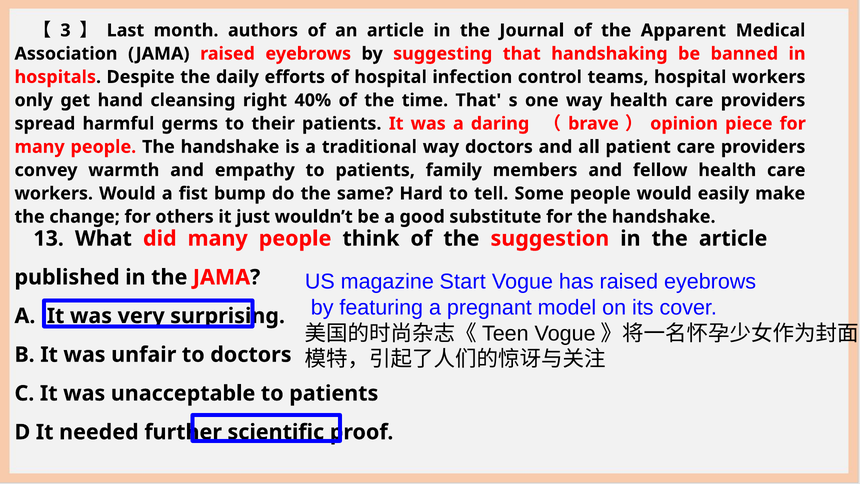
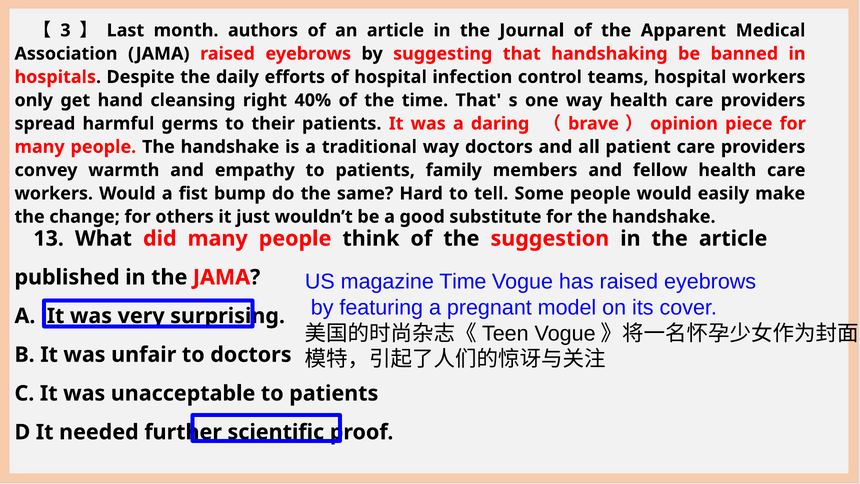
magazine Start: Start -> Time
